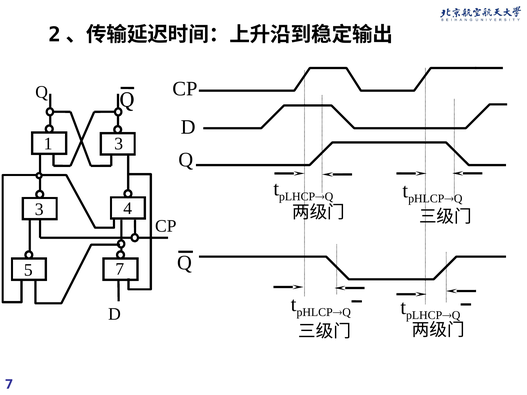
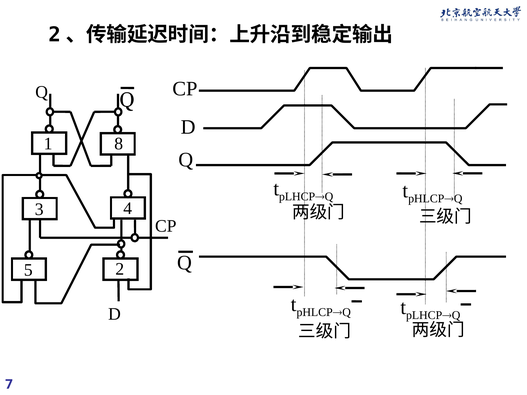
1 3: 3 -> 8
7 at (120, 269): 7 -> 2
